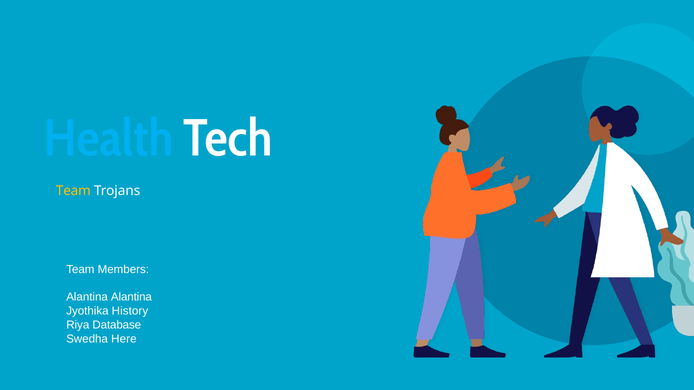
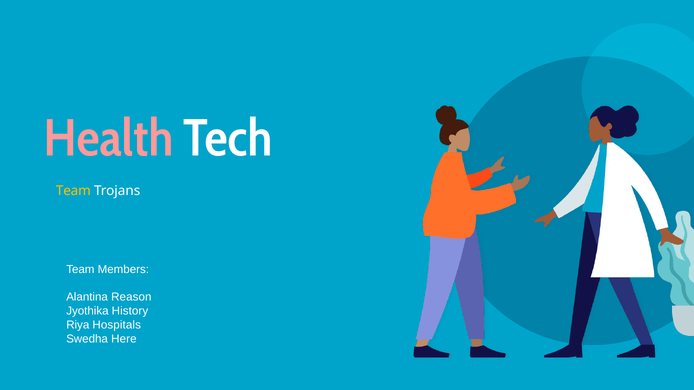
Health colour: light blue -> pink
Alantina Alantina: Alantina -> Reason
Database: Database -> Hospitals
